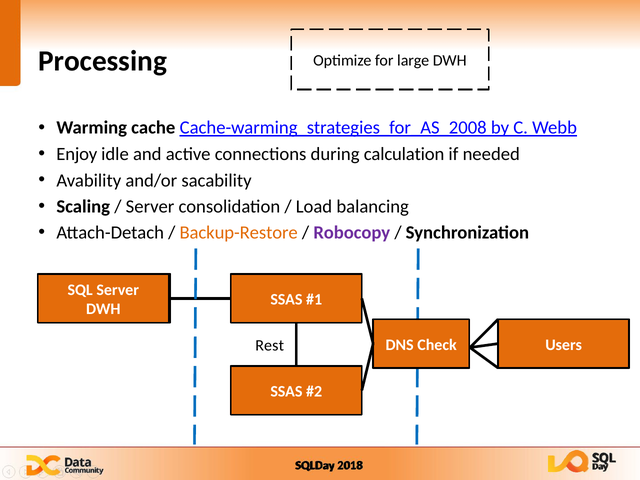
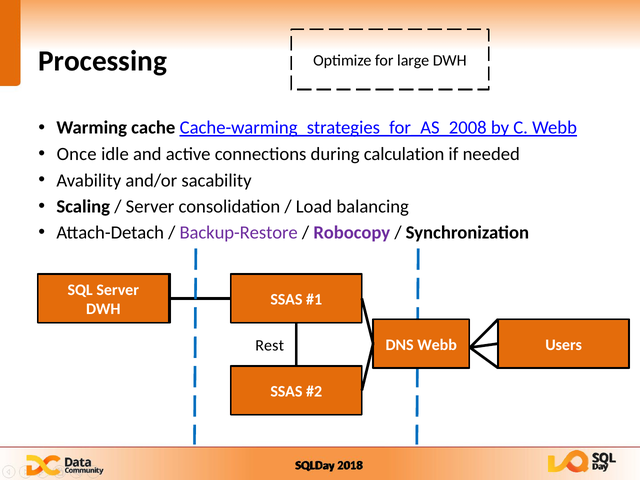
Enjoy: Enjoy -> Once
Backup-Restore colour: orange -> purple
DNS Check: Check -> Webb
